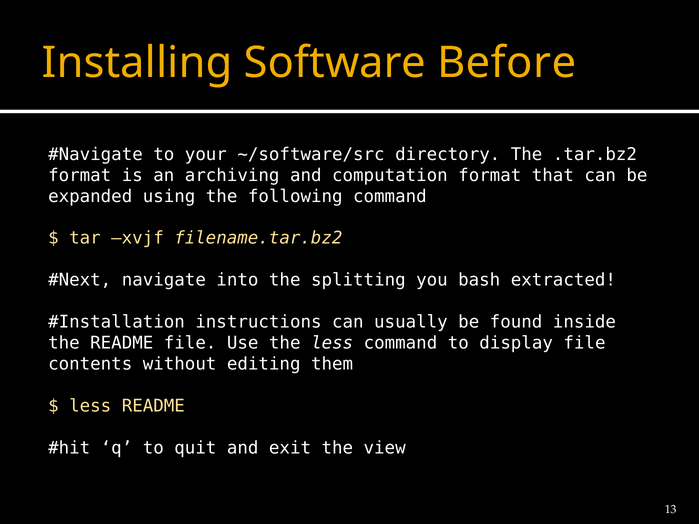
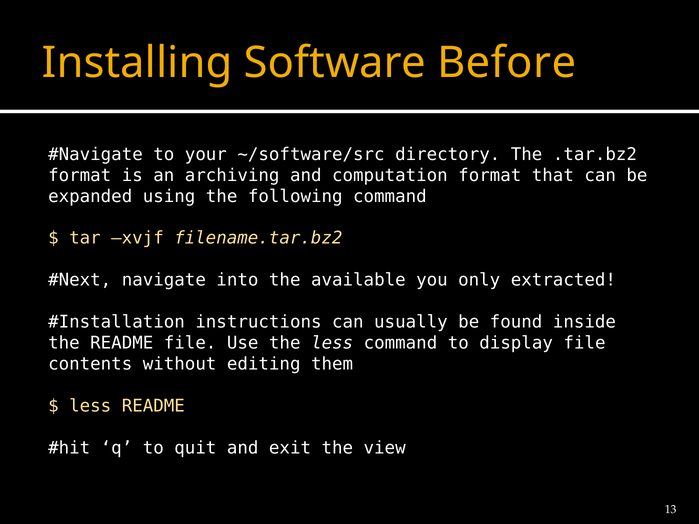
splitting: splitting -> available
bash: bash -> only
